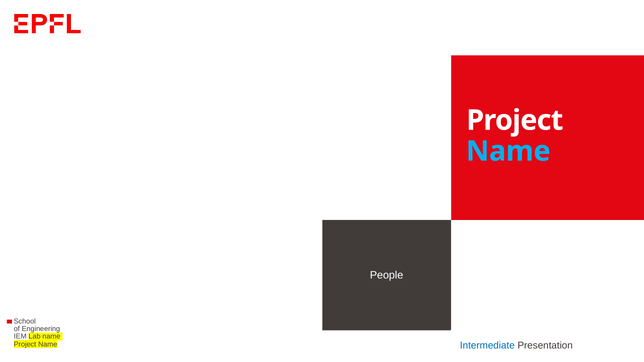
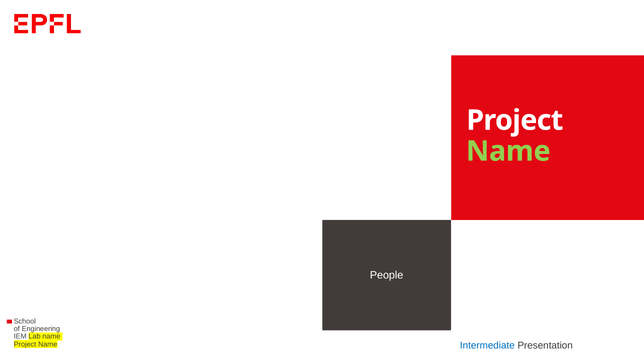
Name at (508, 151) colour: light blue -> light green
